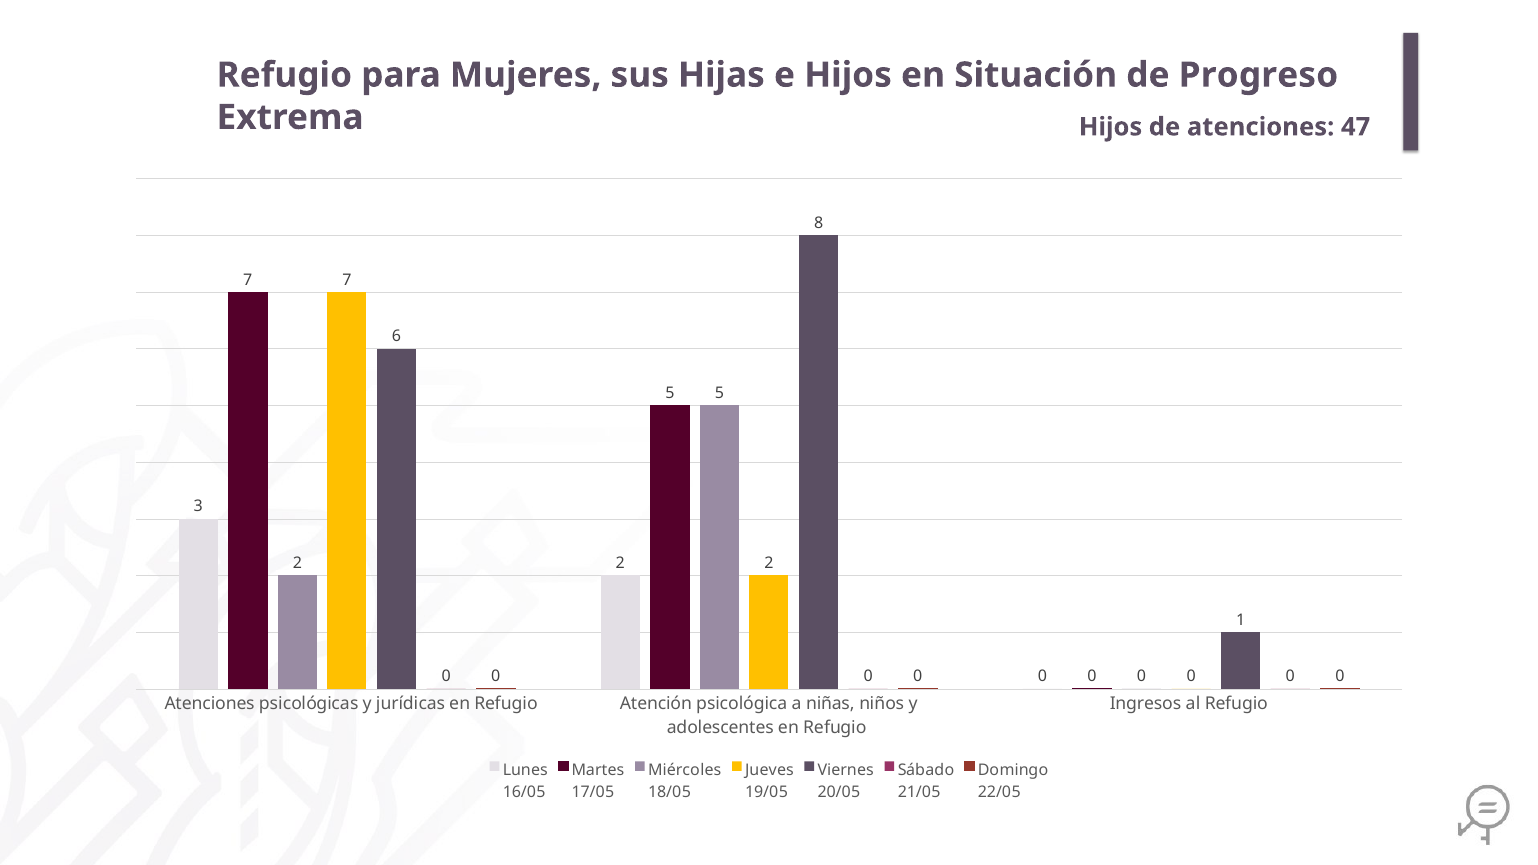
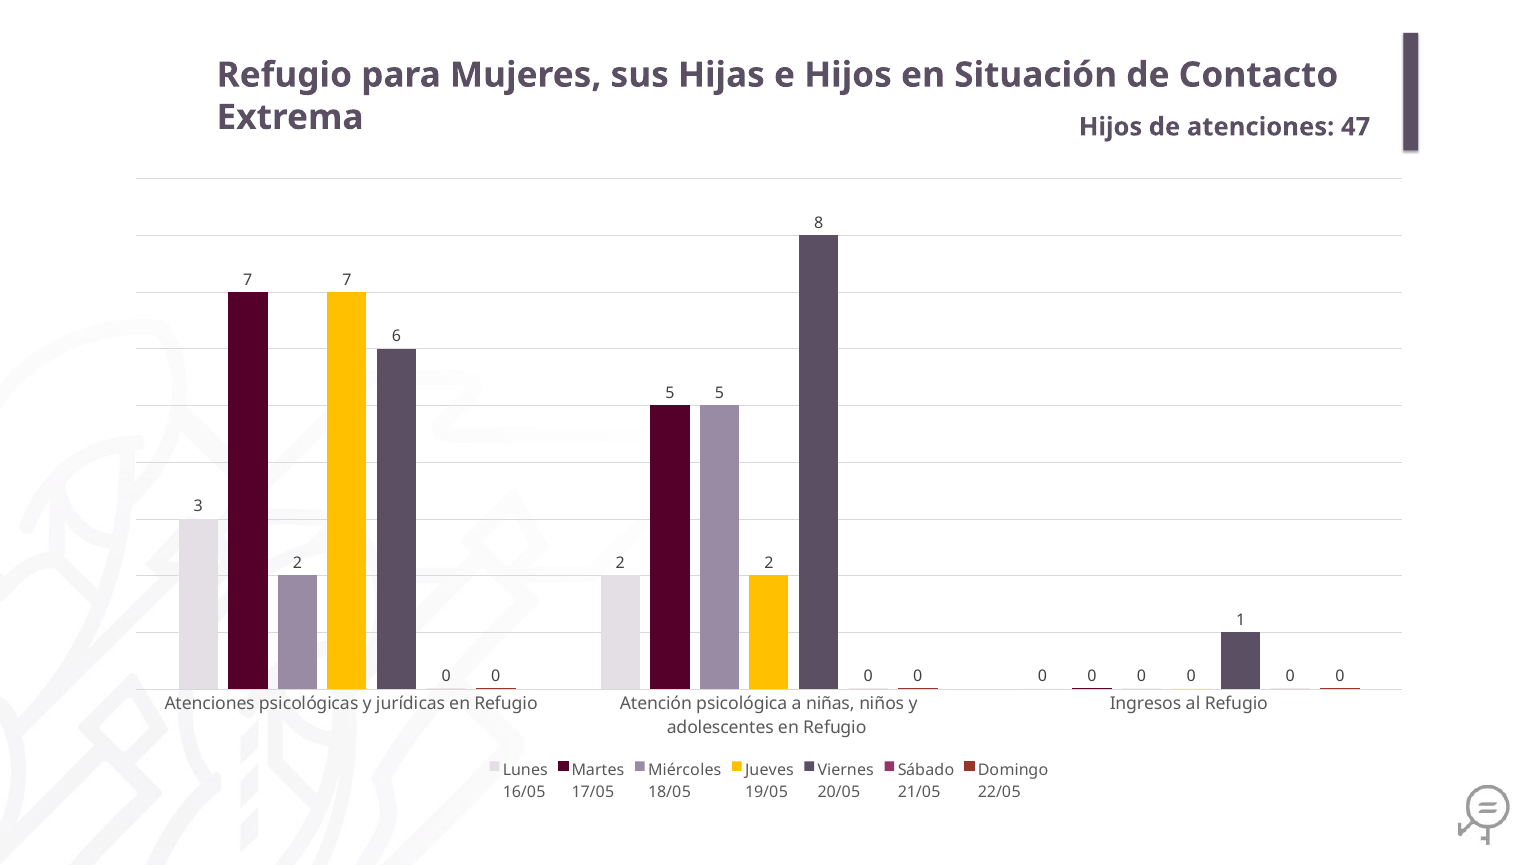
Progreso: Progreso -> Contacto
